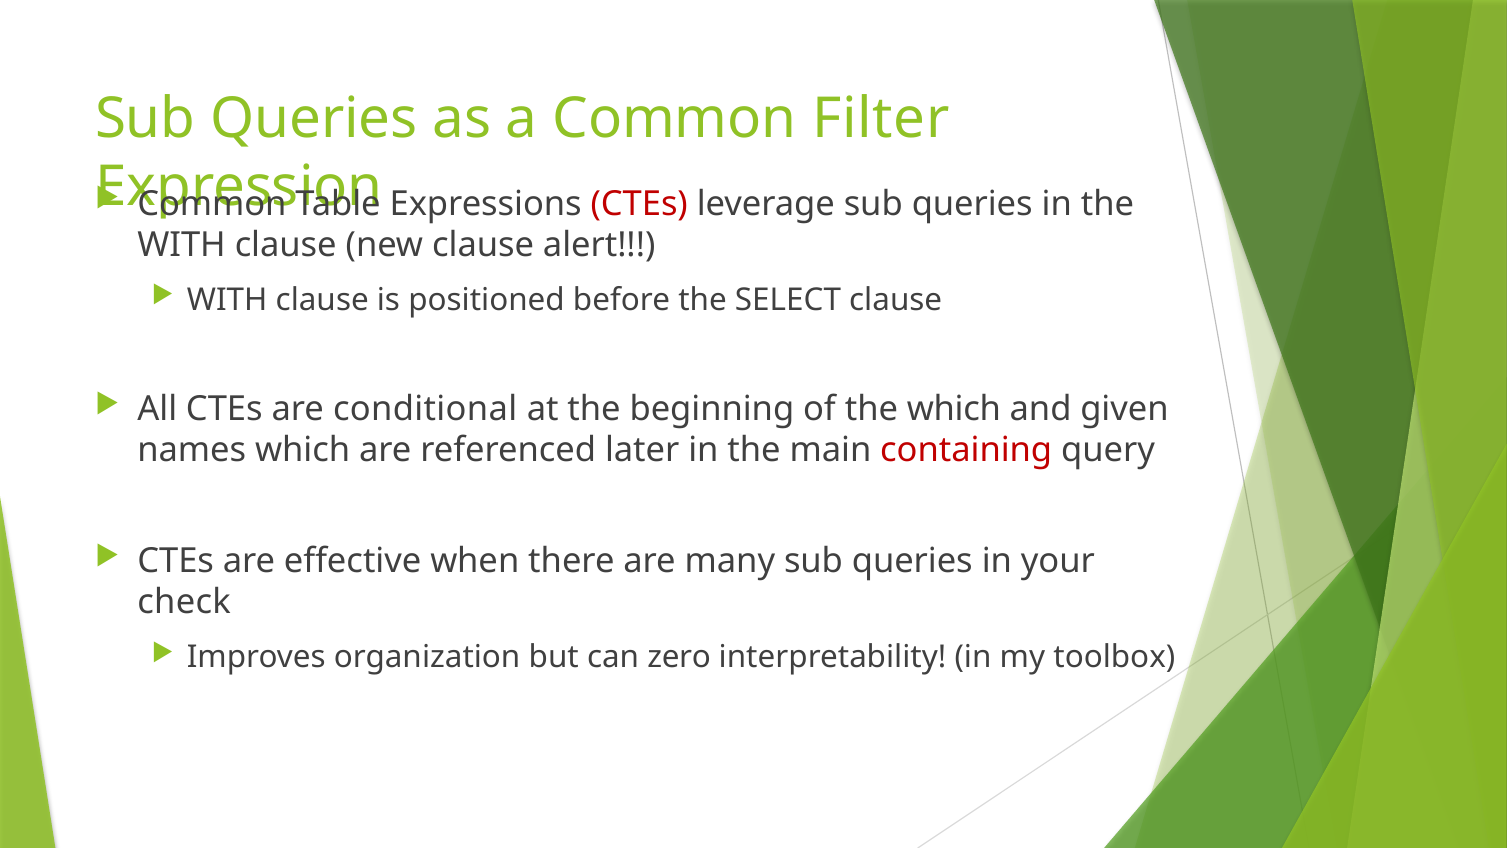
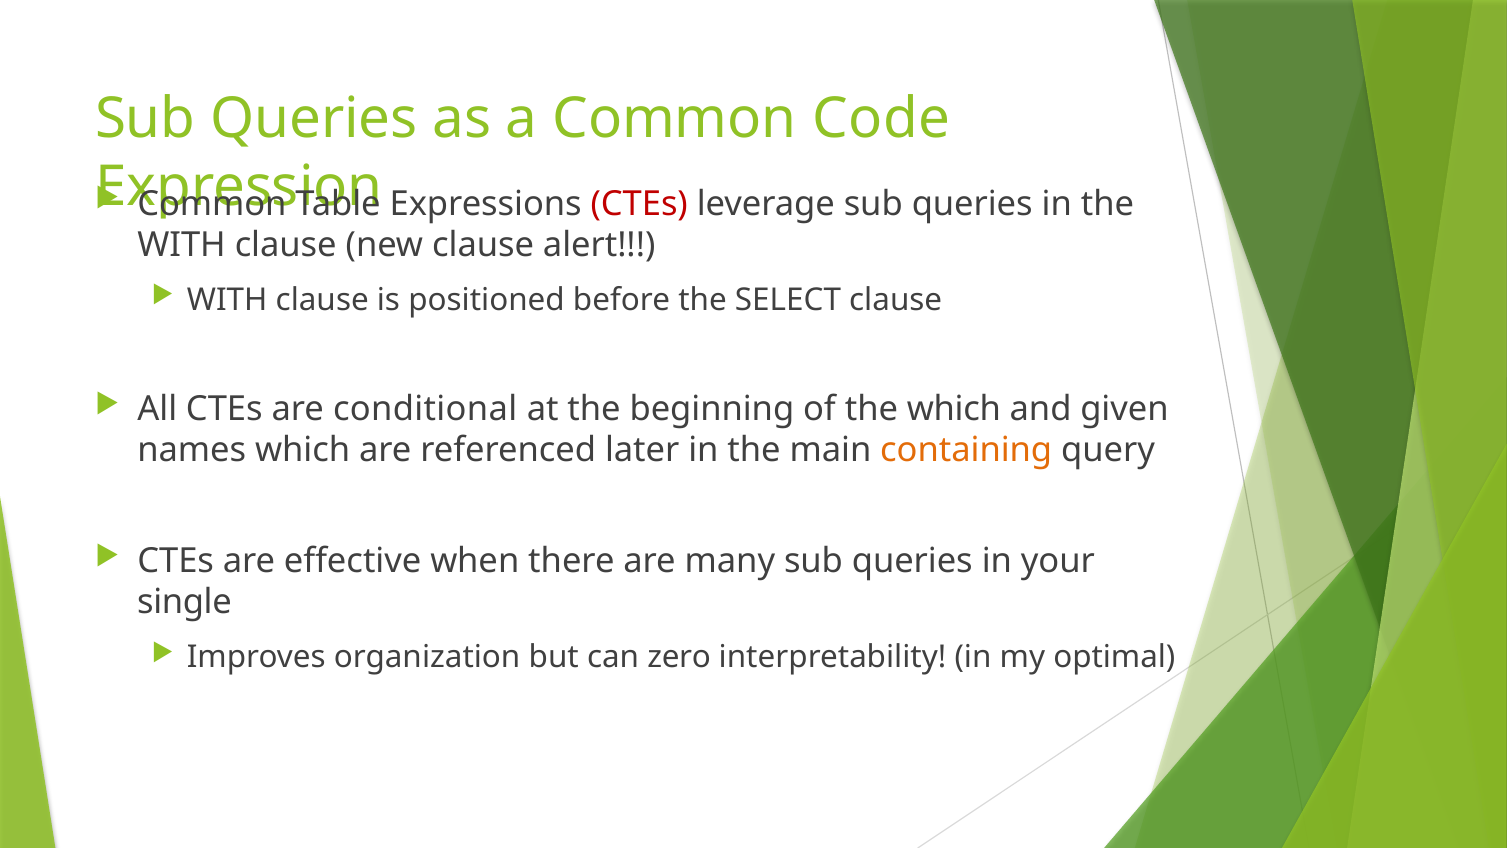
Filter: Filter -> Code
containing colour: red -> orange
check: check -> single
toolbox: toolbox -> optimal
